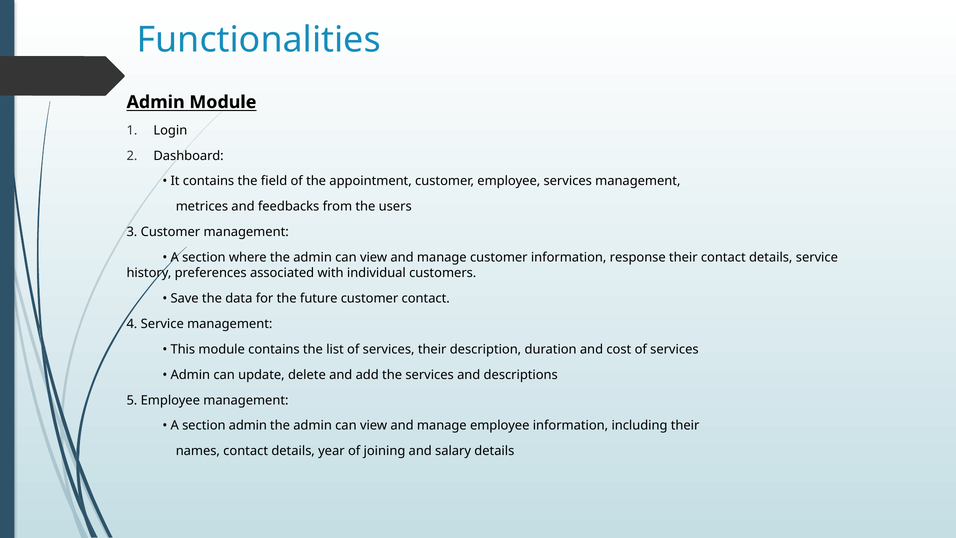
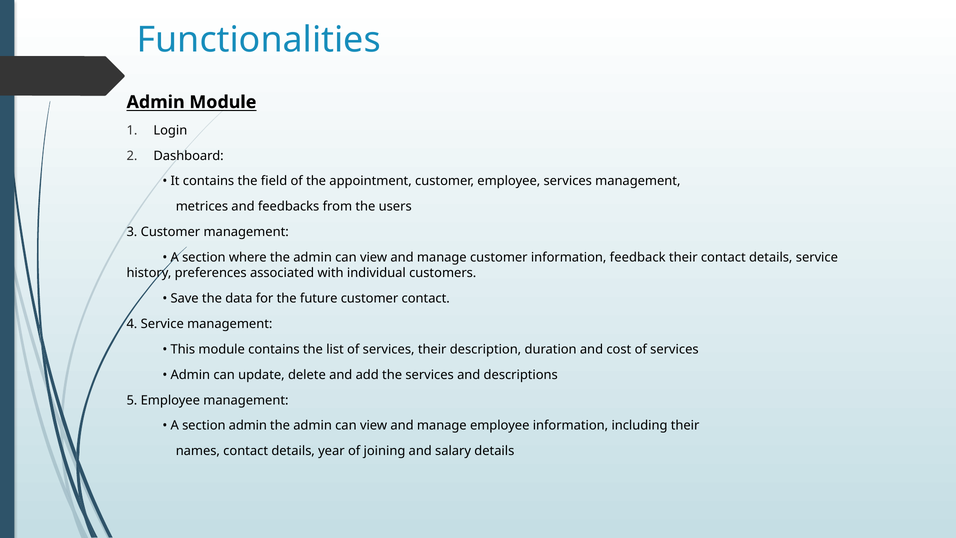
response: response -> feedback
